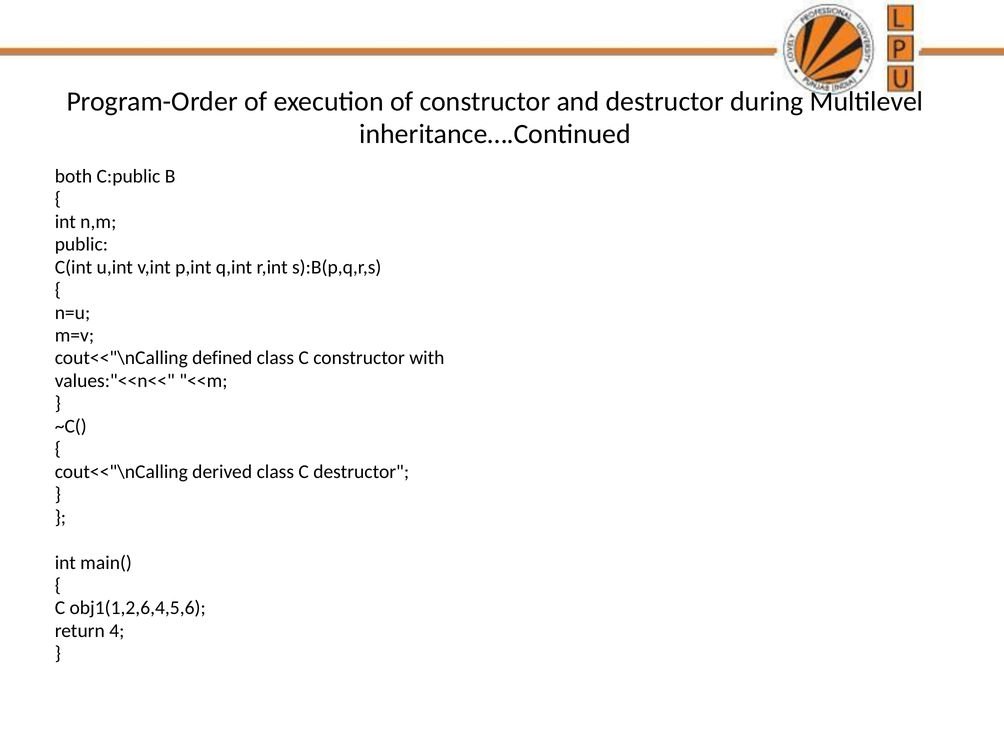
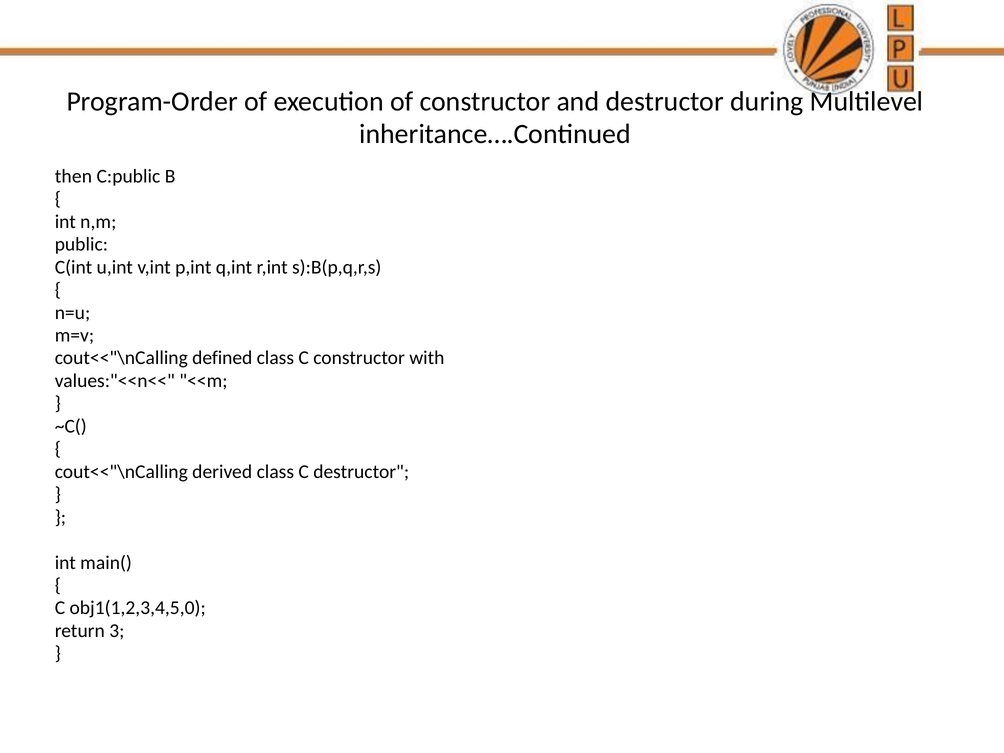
both: both -> then
obj1(1,2,6,4,5,6: obj1(1,2,6,4,5,6 -> obj1(1,2,3,4,5,0
4: 4 -> 3
